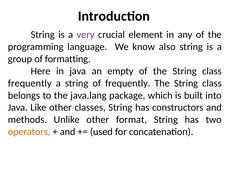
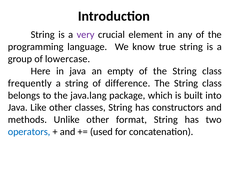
also: also -> true
formatting: formatting -> lowercase
of frequently: frequently -> difference
operators colour: orange -> blue
